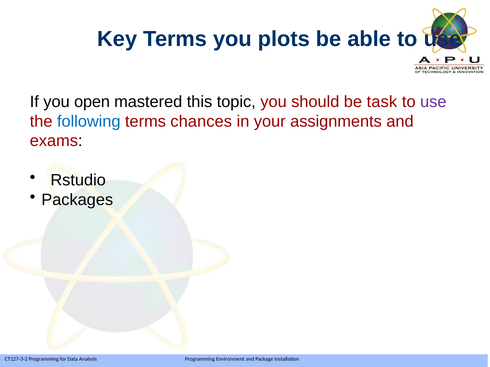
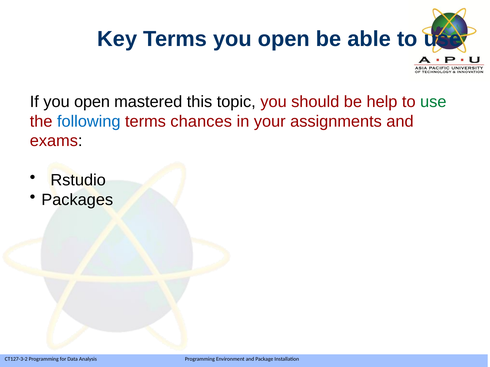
Terms you plots: plots -> open
task: task -> help
use at (433, 102) colour: purple -> green
